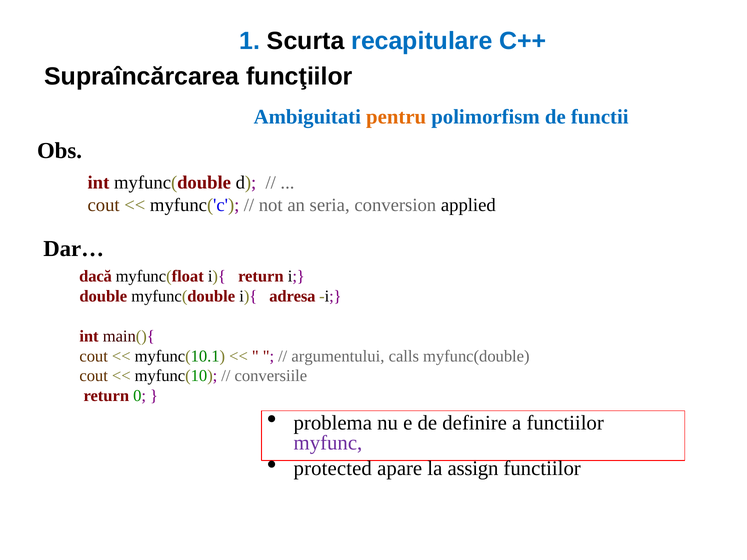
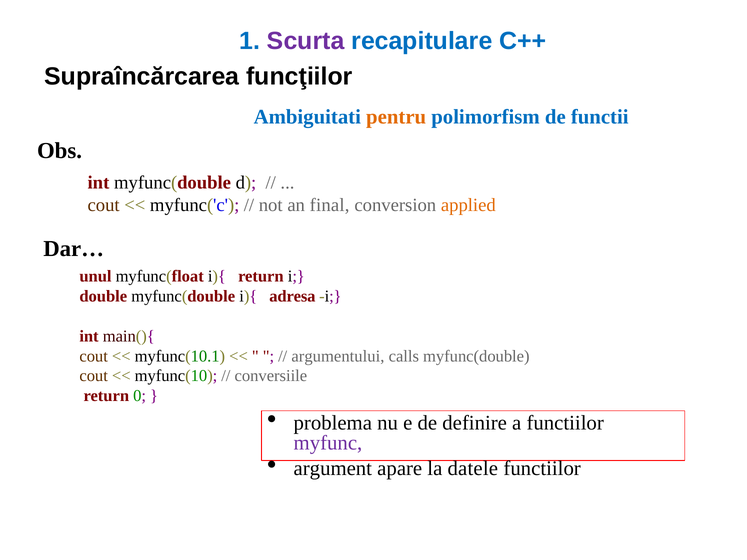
Scurta colour: black -> purple
seria: seria -> final
applied colour: black -> orange
dacă: dacă -> unul
protected: protected -> argument
assign: assign -> datele
